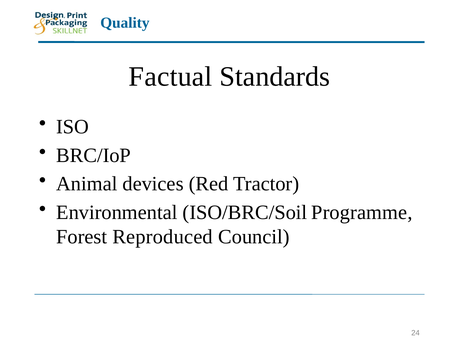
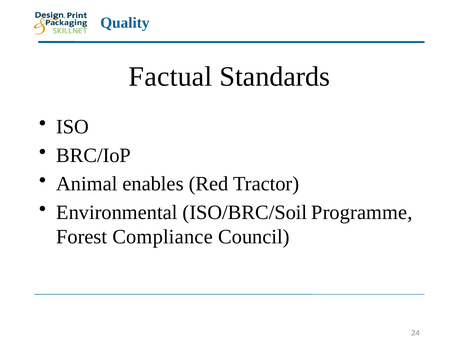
devices: devices -> enables
Reproduced: Reproduced -> Compliance
